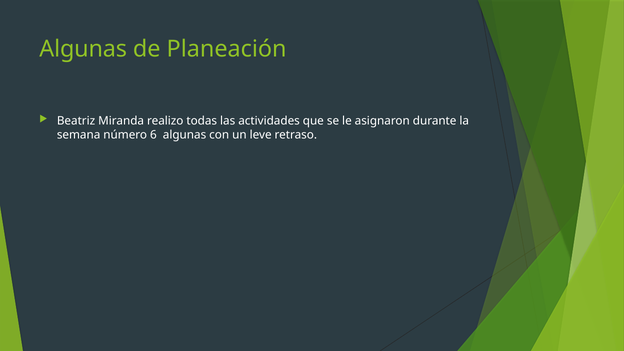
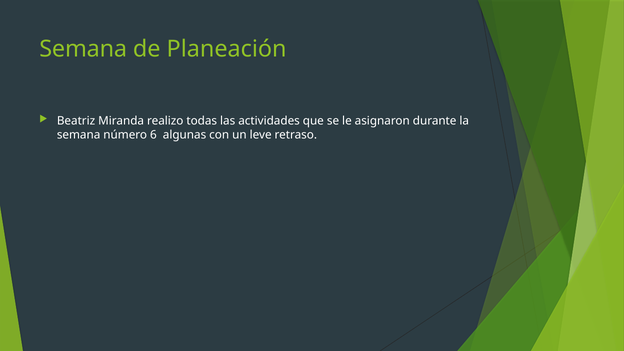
Algunas at (83, 49): Algunas -> Semana
